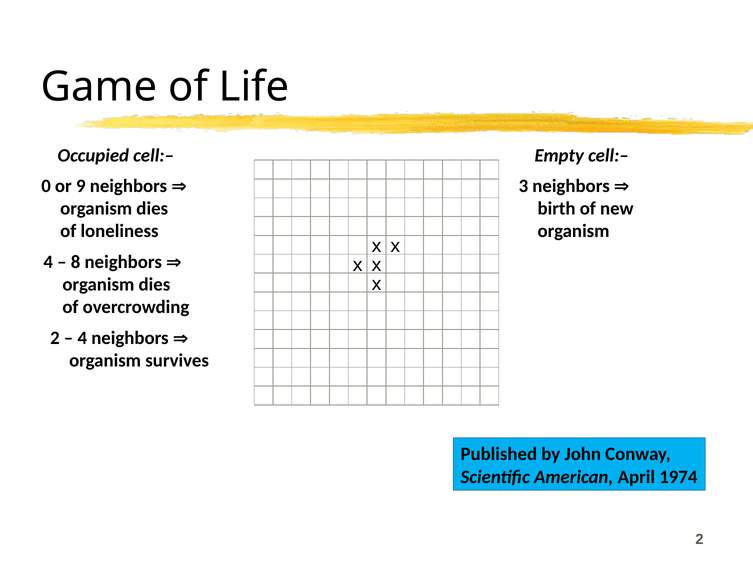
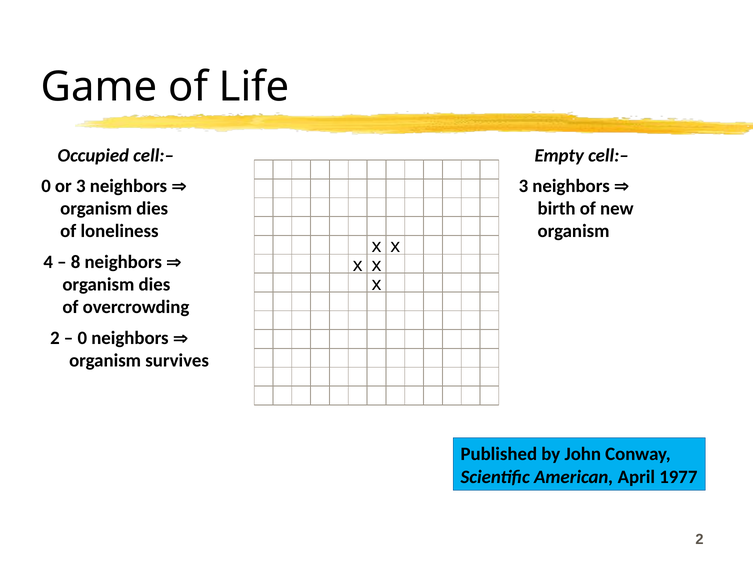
or 9: 9 -> 3
4 at (82, 338): 4 -> 0
1974: 1974 -> 1977
